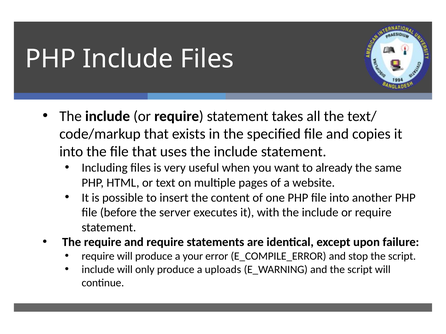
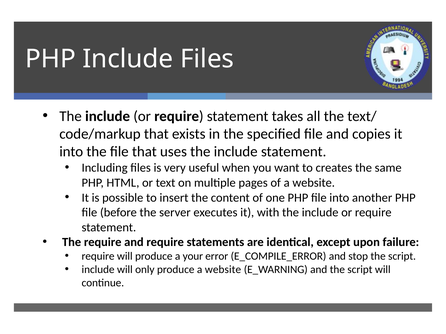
already: already -> creates
produce a uploads: uploads -> website
